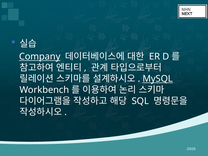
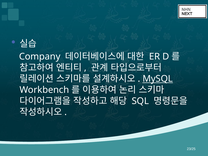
Company underline: present -> none
